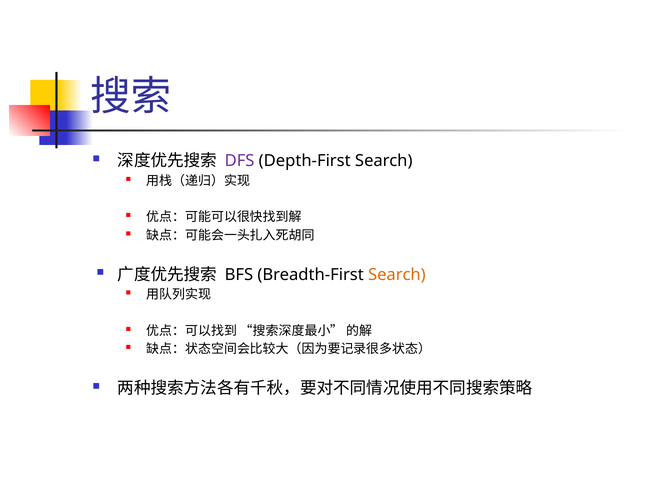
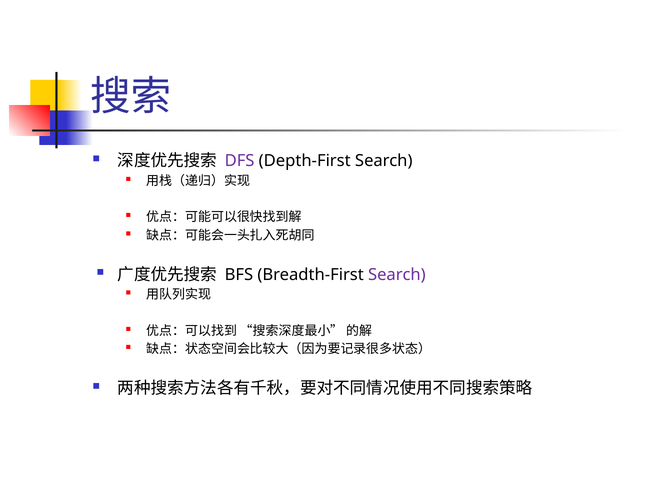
Search at (397, 275) colour: orange -> purple
